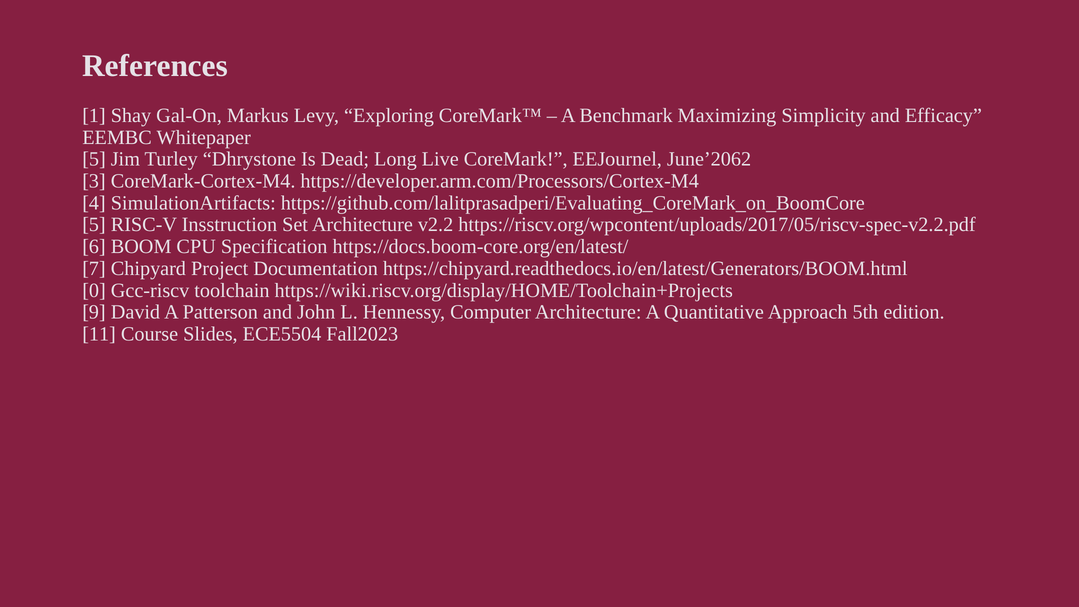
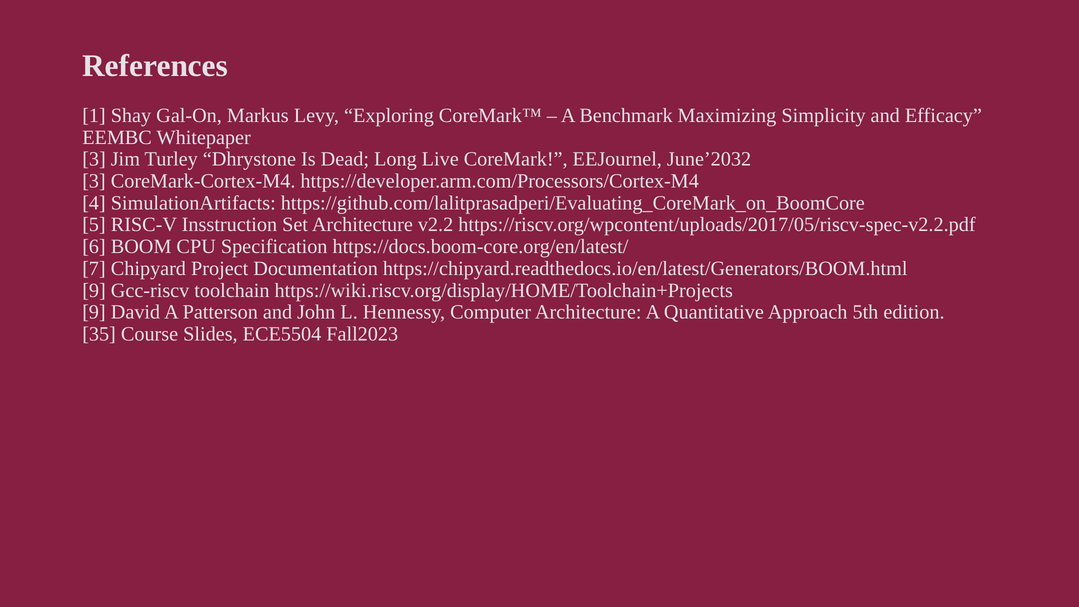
5 at (94, 159): 5 -> 3
June’2062: June’2062 -> June’2032
0 at (94, 290): 0 -> 9
11: 11 -> 35
